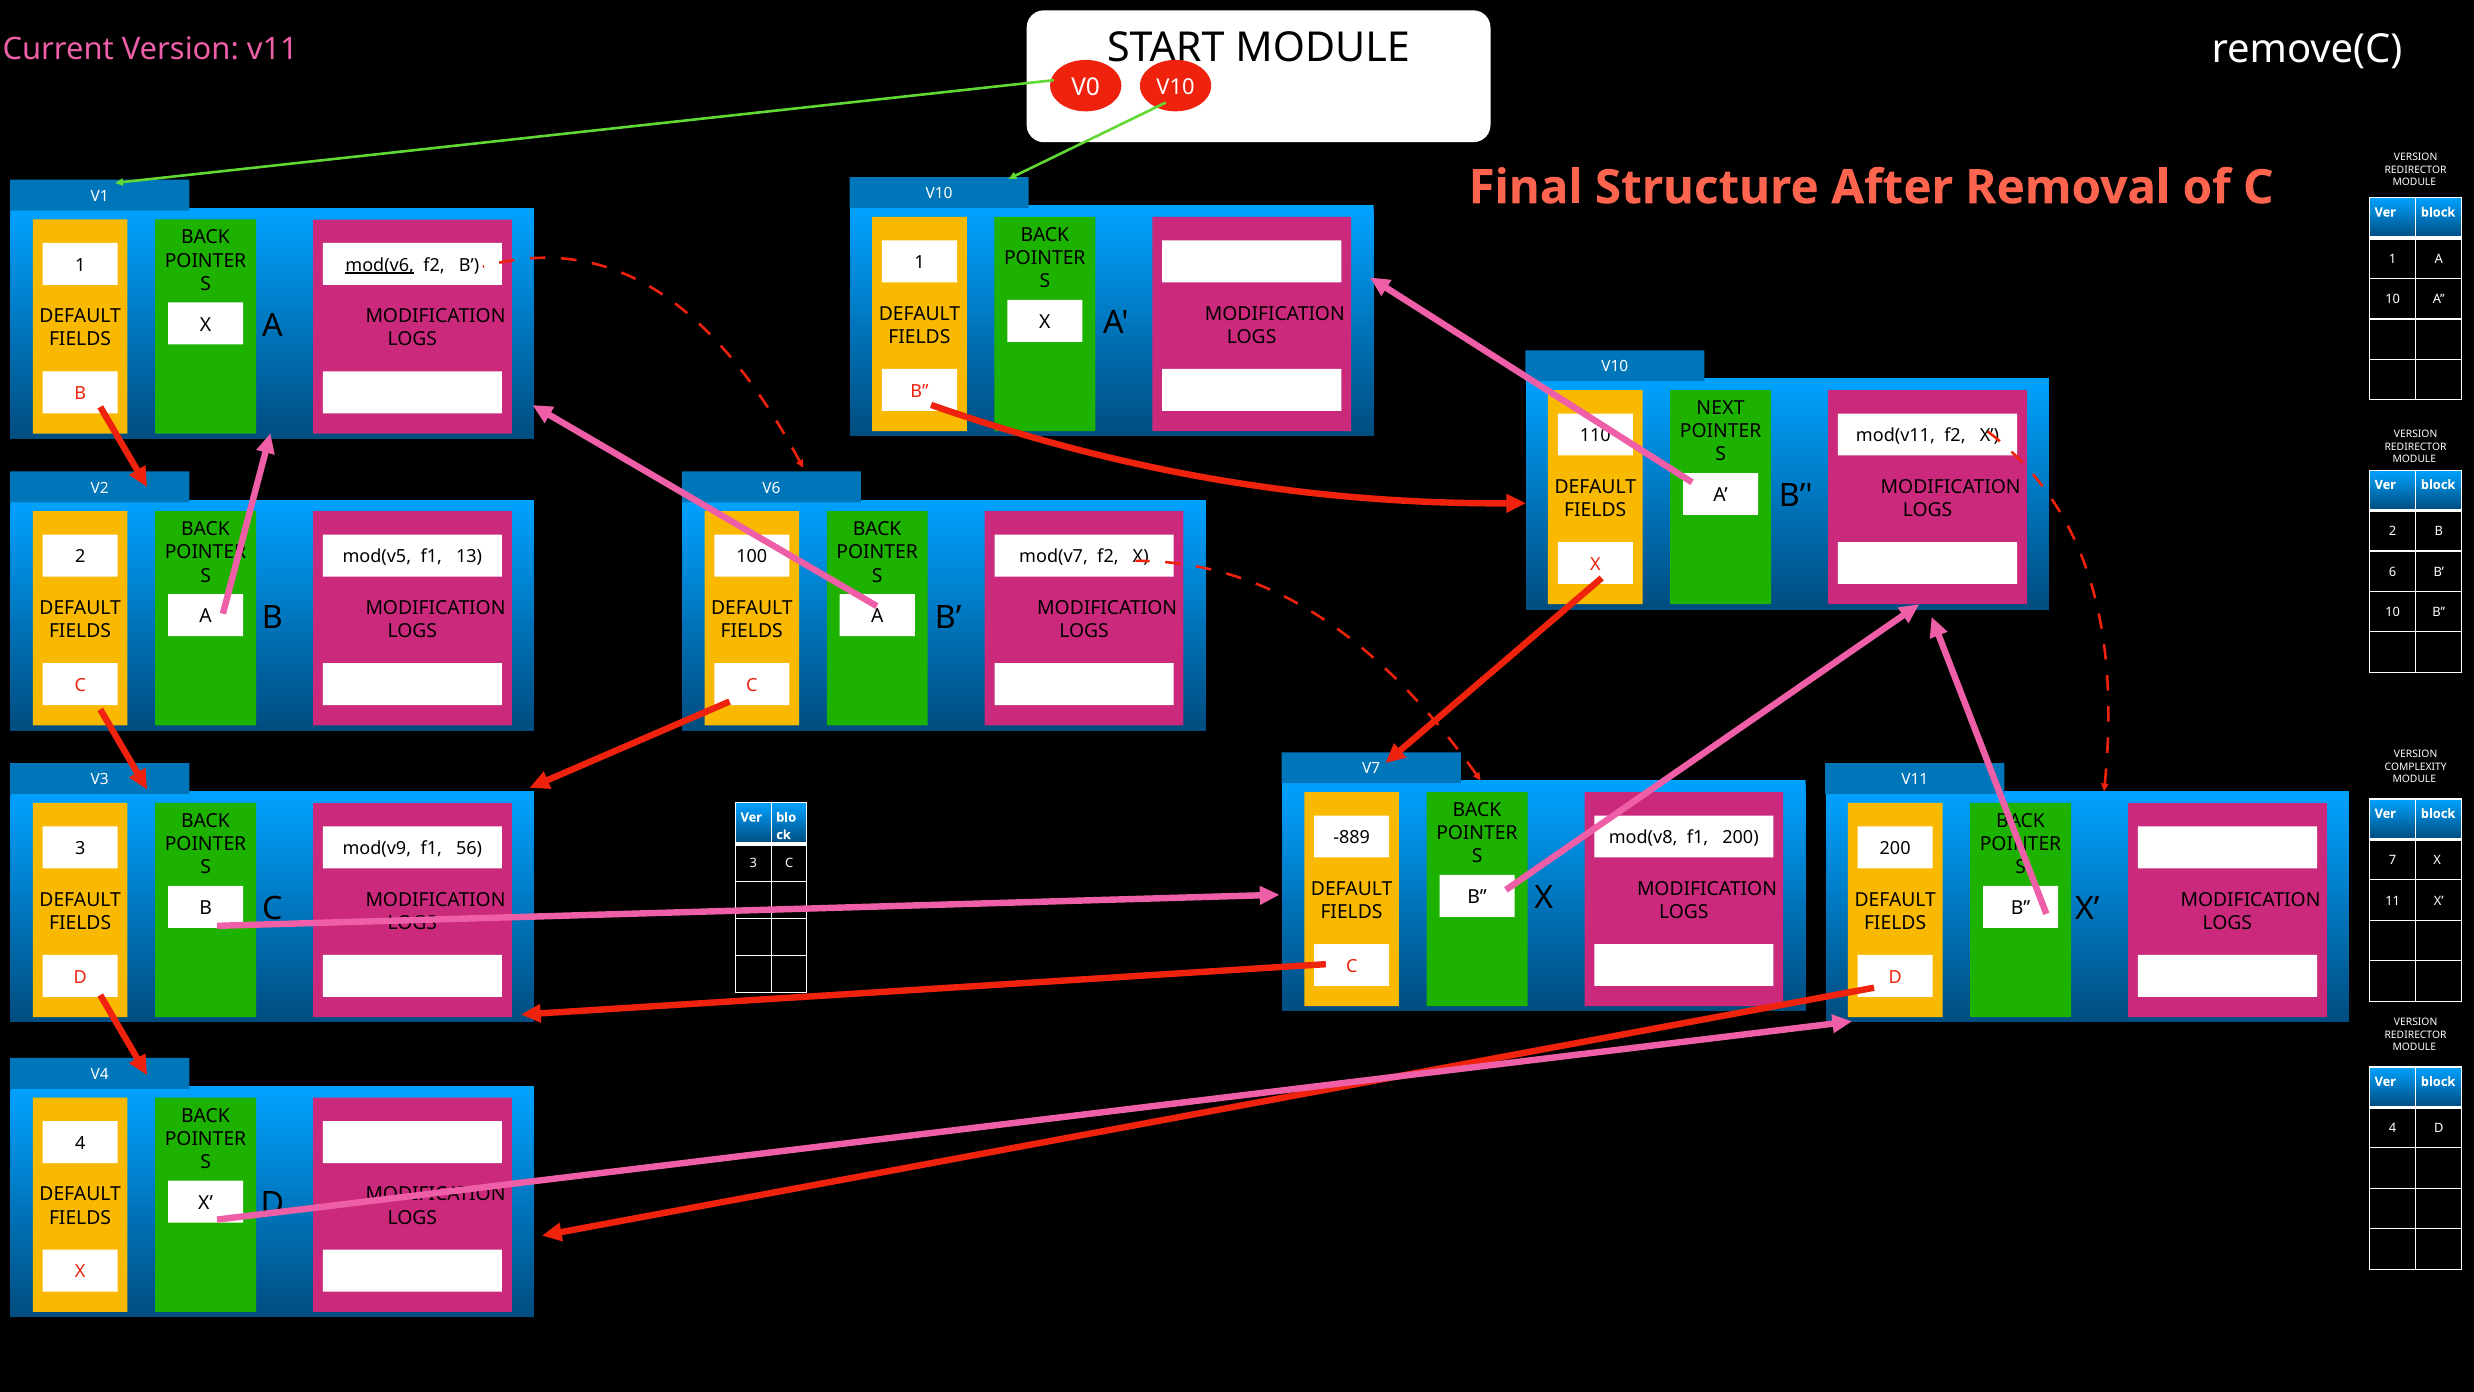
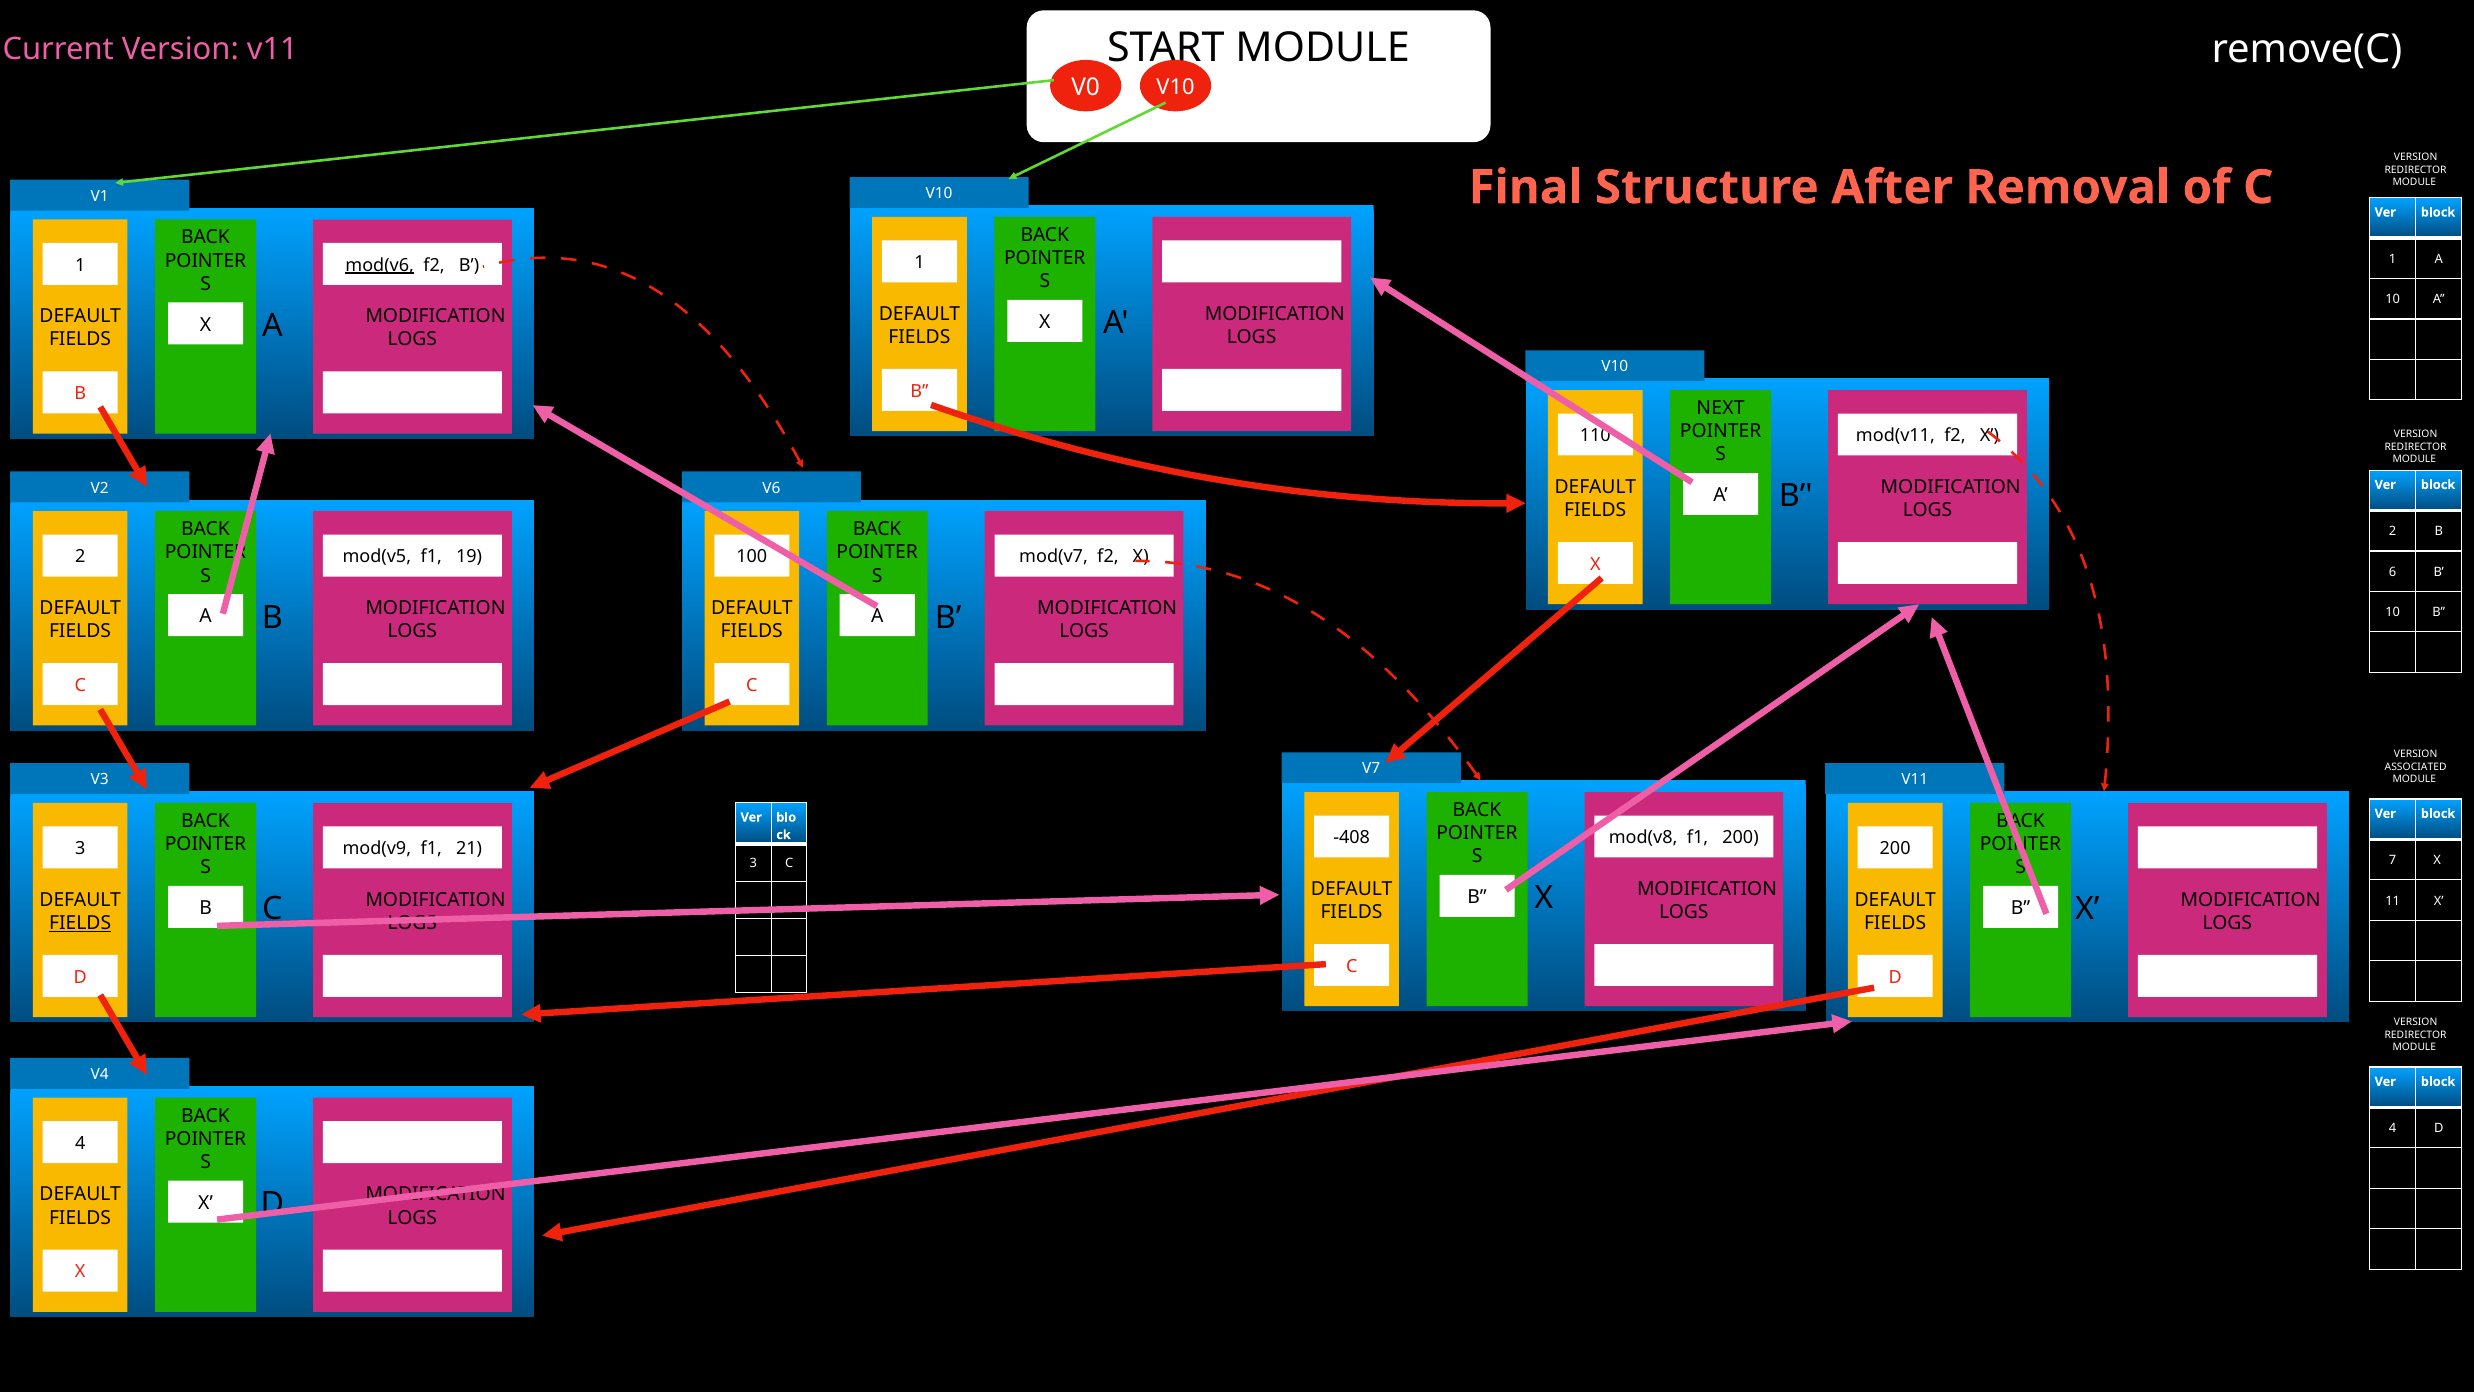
13: 13 -> 19
COMPLEXITY: COMPLEXITY -> ASSOCIATED
-889: -889 -> -408
56: 56 -> 21
FIELDS at (80, 923) underline: none -> present
